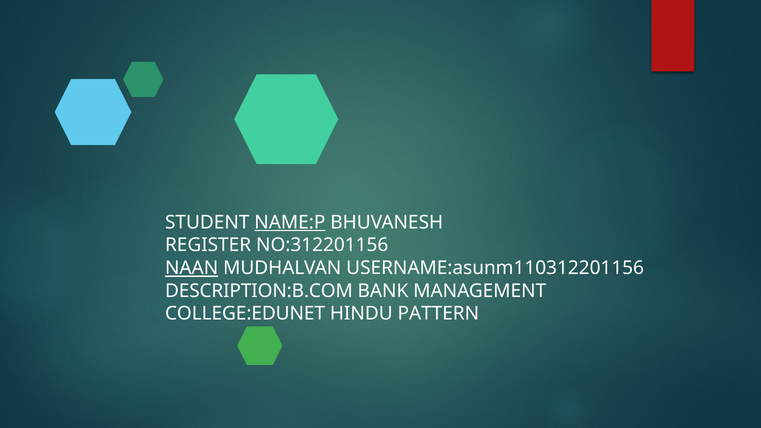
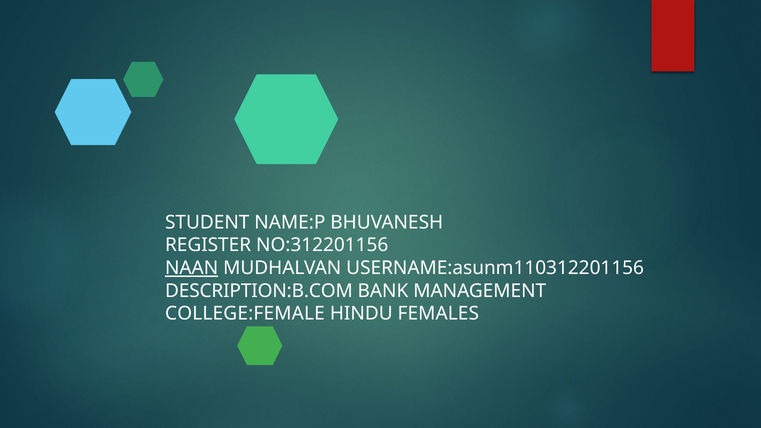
NAME:P underline: present -> none
COLLEGE:EDUNET: COLLEGE:EDUNET -> COLLEGE:FEMALE
PATTERN: PATTERN -> FEMALES
